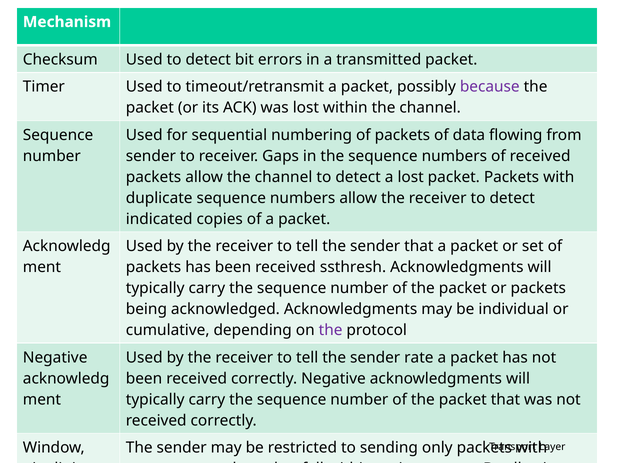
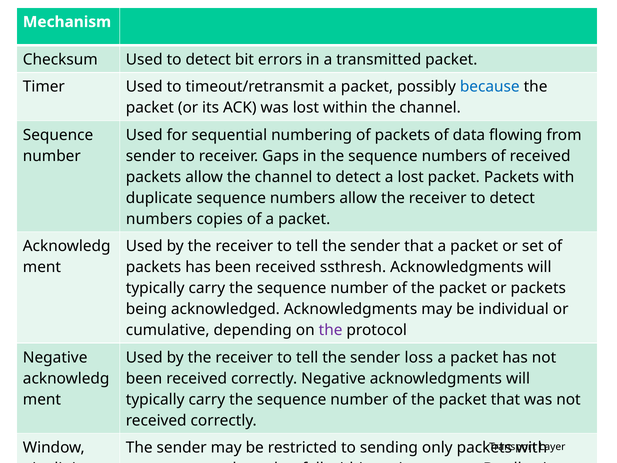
because colour: purple -> blue
indicated at (159, 219): indicated -> numbers
rate: rate -> loss
